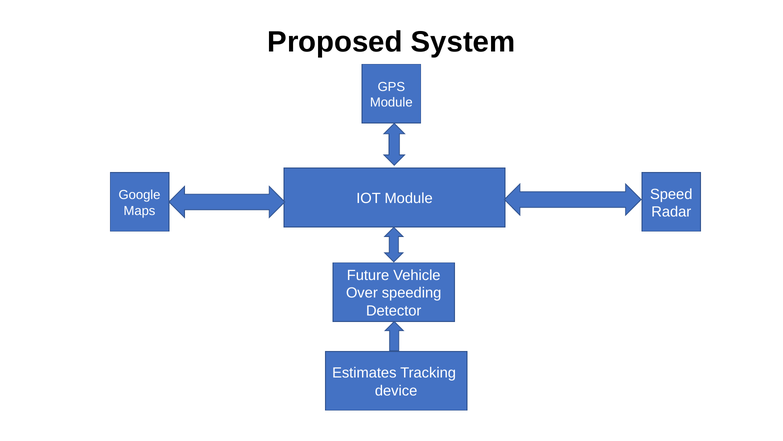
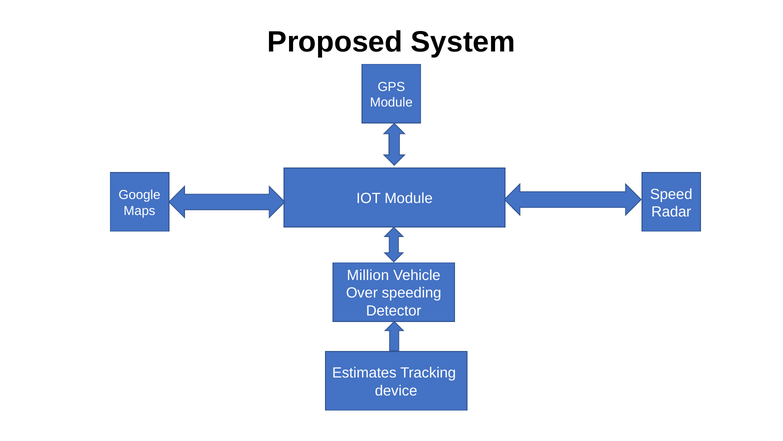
Future: Future -> Million
